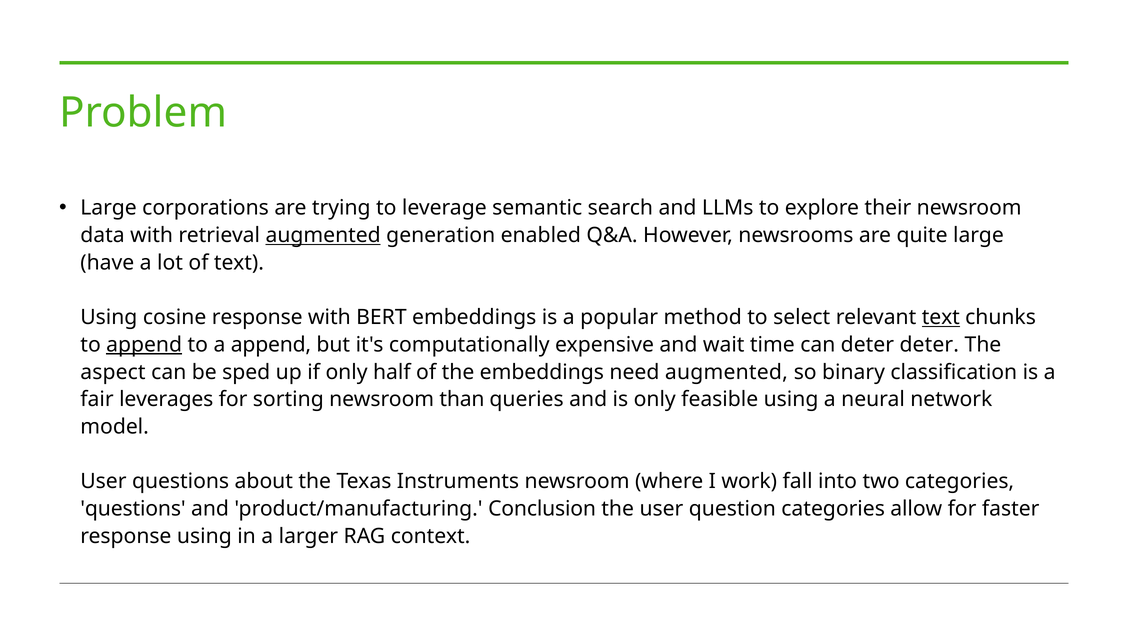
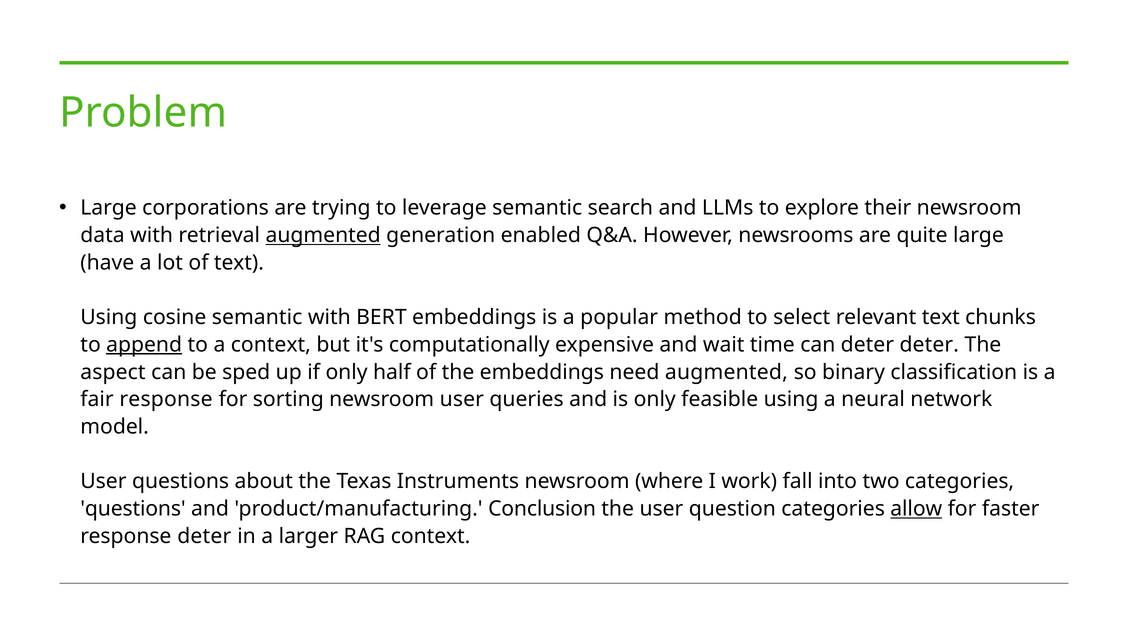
cosine response: response -> semantic
text at (941, 318) underline: present -> none
a append: append -> context
fair leverages: leverages -> response
newsroom than: than -> user
allow underline: none -> present
response using: using -> deter
